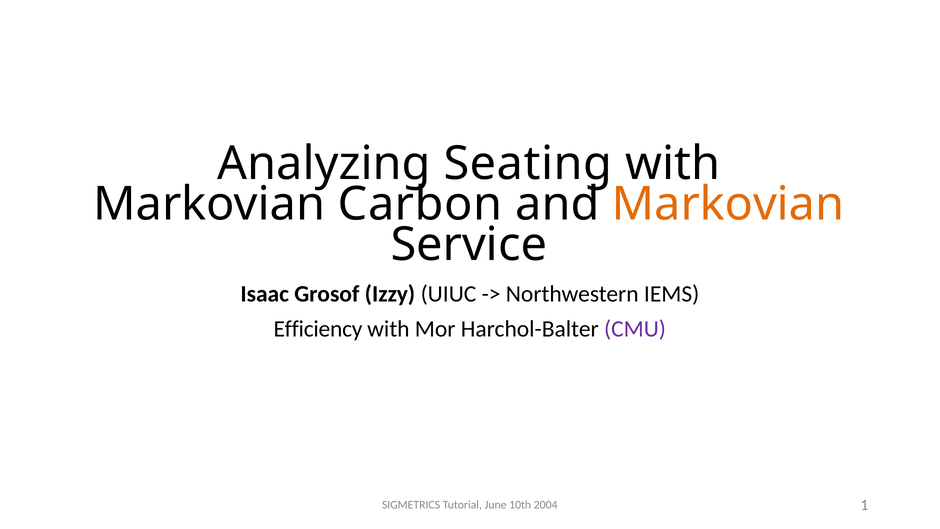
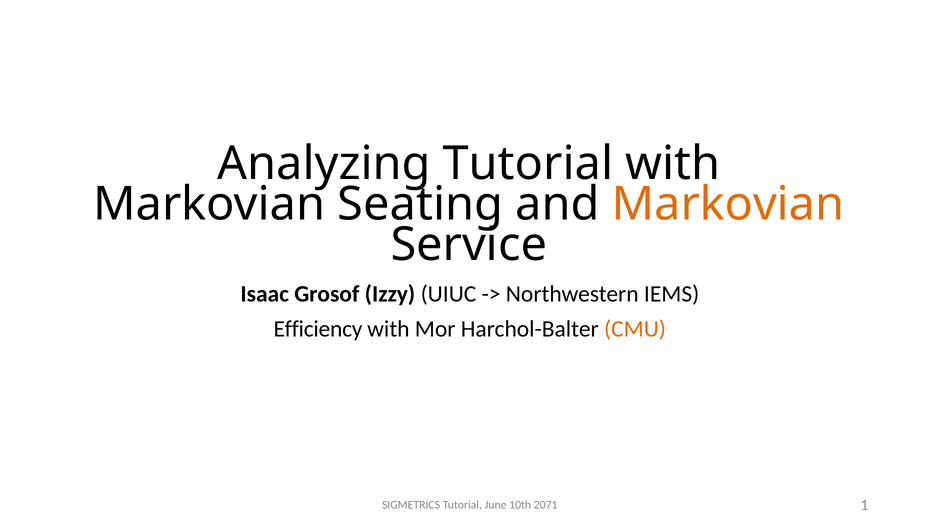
Analyzing Seating: Seating -> Tutorial
Carbon: Carbon -> Seating
CMU colour: purple -> orange
2004: 2004 -> 2071
